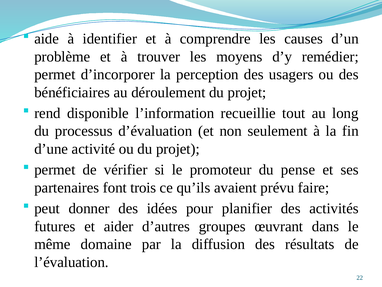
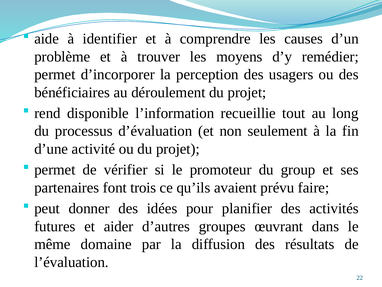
pense: pense -> group
